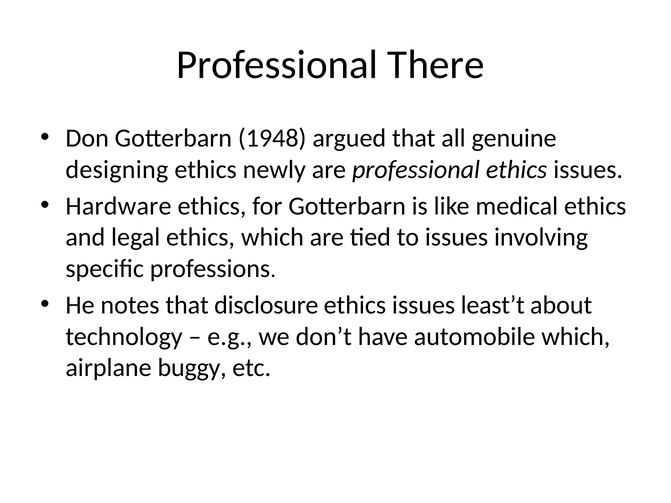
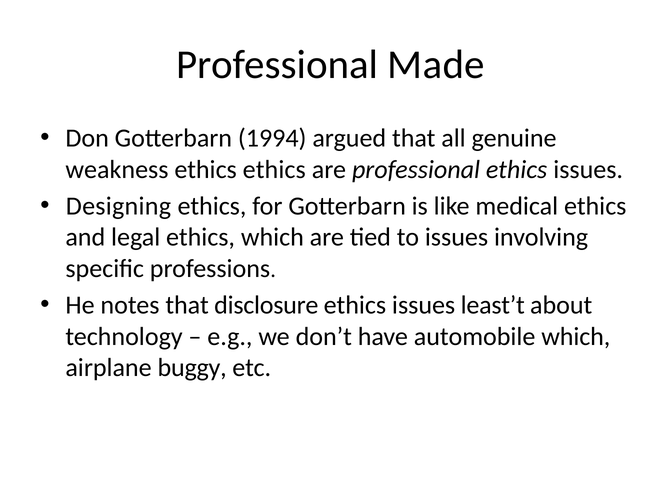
There: There -> Made
1948: 1948 -> 1994
designing: designing -> weakness
ethics newly: newly -> ethics
Hardware: Hardware -> Designing
